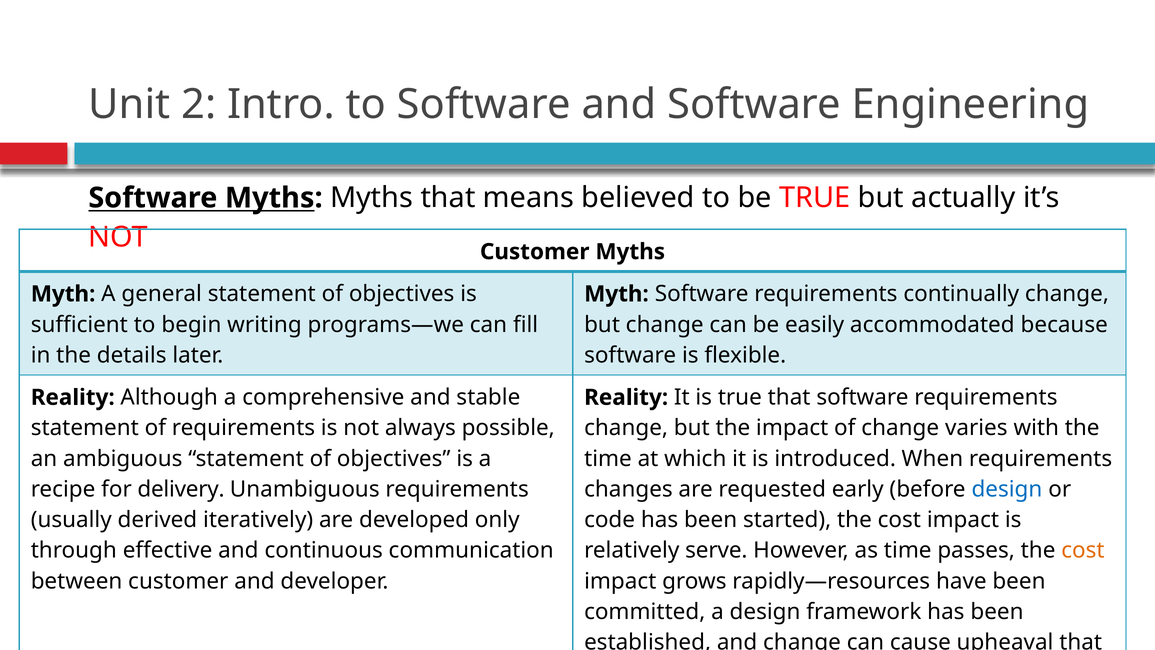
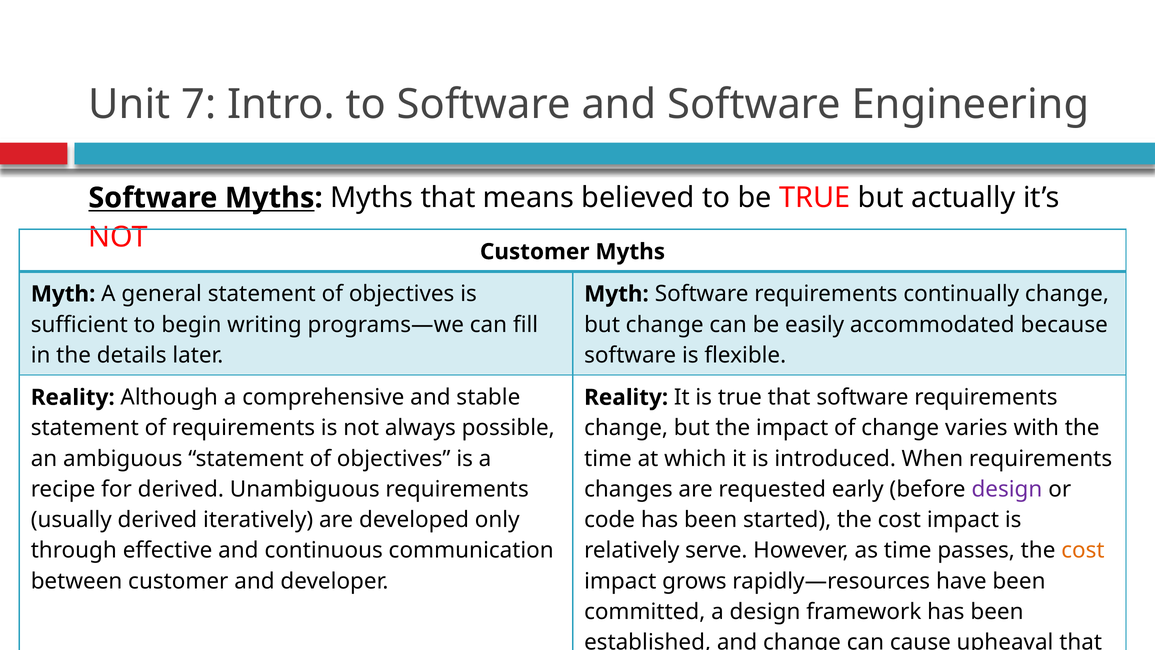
2: 2 -> 7
for delivery: delivery -> derived
design at (1007, 489) colour: blue -> purple
